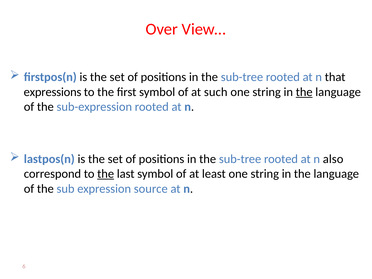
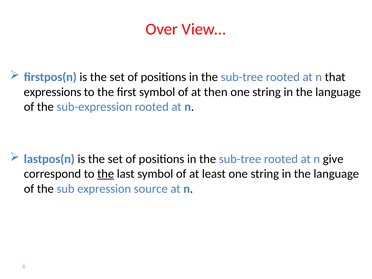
such: such -> then
the at (304, 92) underline: present -> none
also: also -> give
